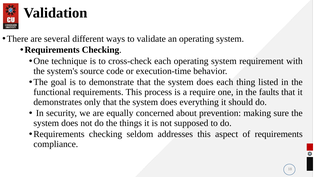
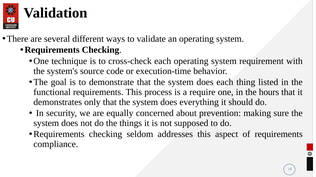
faults: faults -> hours
